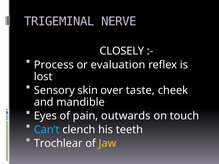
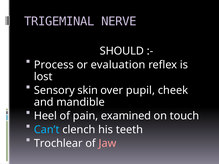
CLOSELY: CLOSELY -> SHOULD
taste: taste -> pupil
Eyes: Eyes -> Heel
outwards: outwards -> examined
Jaw colour: yellow -> pink
